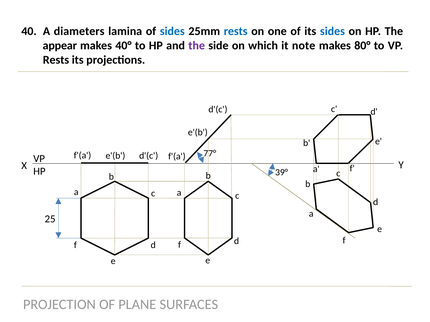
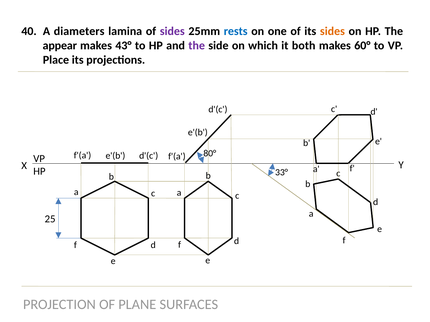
sides at (172, 31) colour: blue -> purple
sides at (332, 31) colour: blue -> orange
40°: 40° -> 43°
note: note -> both
80°: 80° -> 60°
Rests at (56, 60): Rests -> Place
77°: 77° -> 80°
39°: 39° -> 33°
